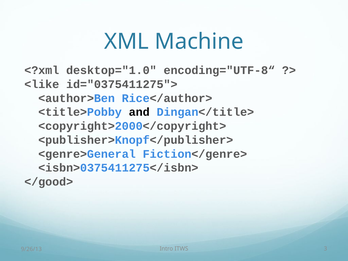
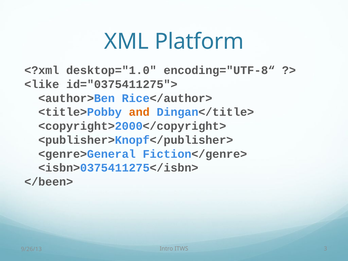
Machine: Machine -> Platform
and colour: black -> orange
</good>: </good> -> </been>
